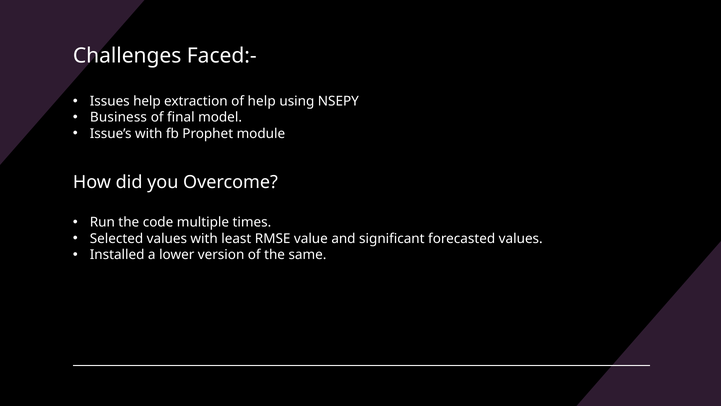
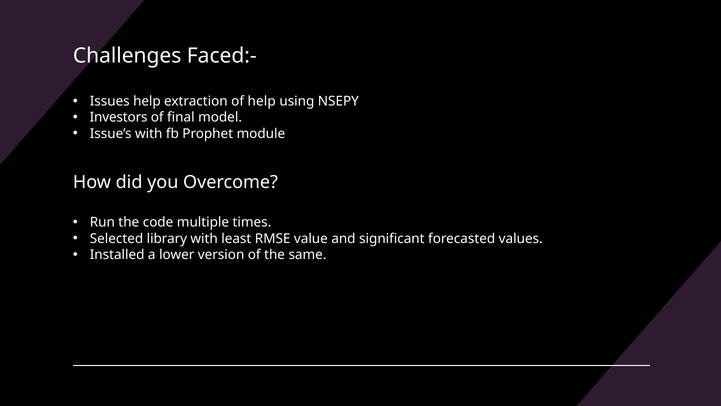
Business: Business -> Investors
Selected values: values -> library
